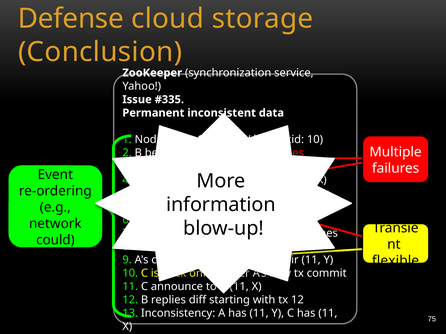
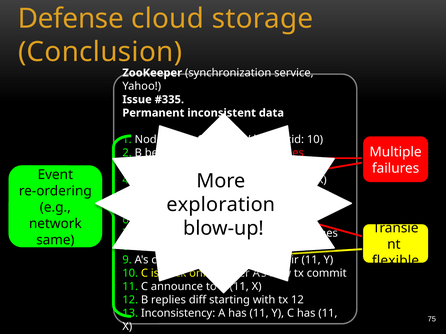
information: information -> exploration
could: could -> same
